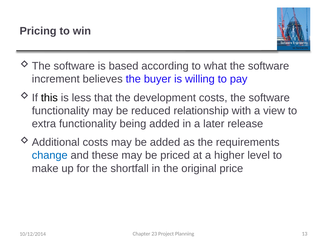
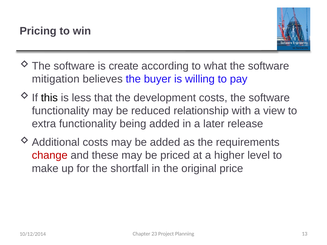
based: based -> create
increment: increment -> mitigation
change colour: blue -> red
